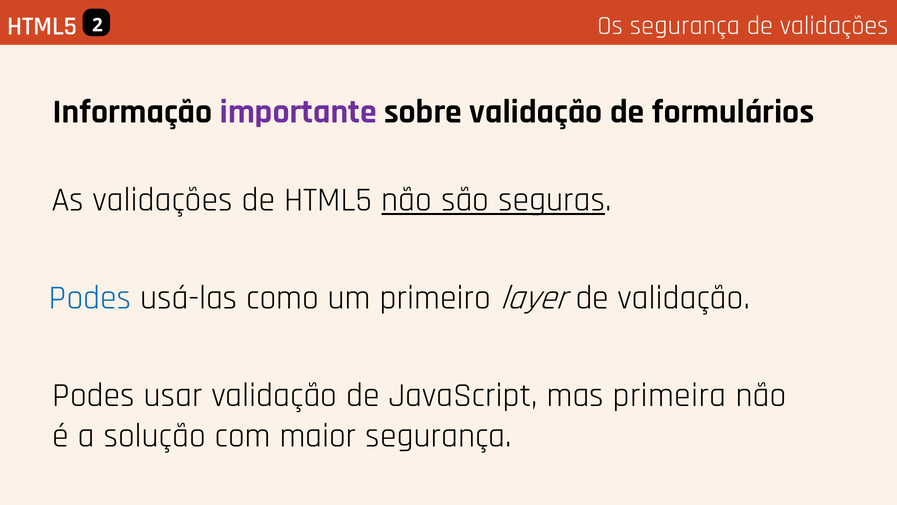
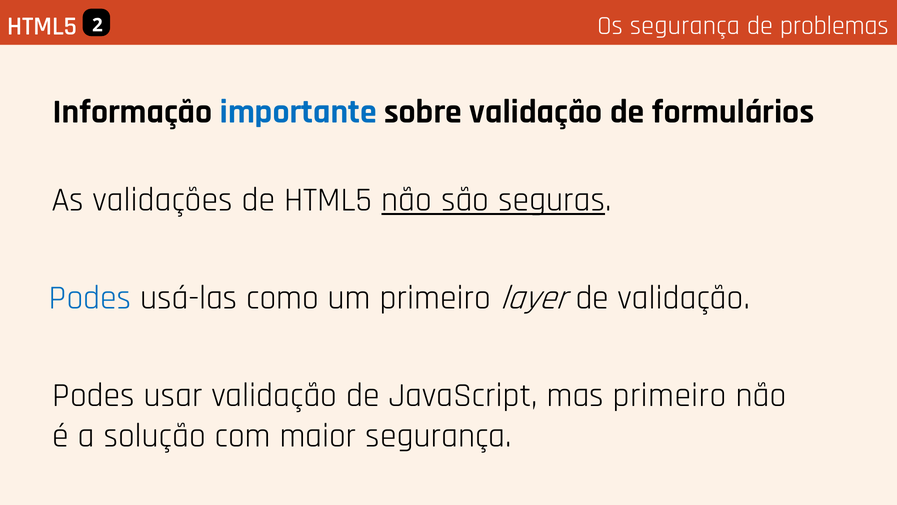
de validações: validações -> problemas
importante colour: purple -> blue
mas primeira: primeira -> primeiro
